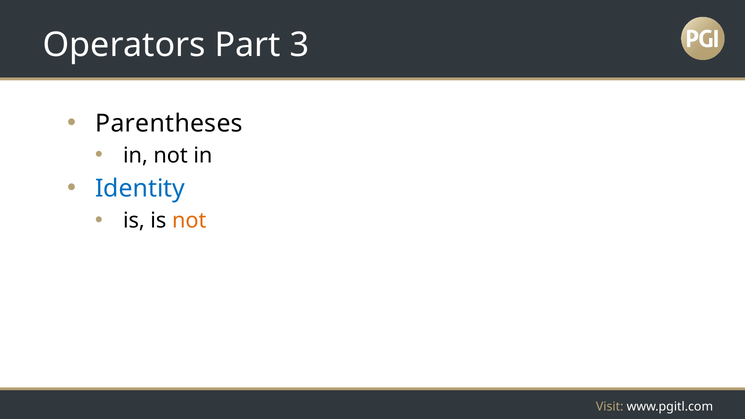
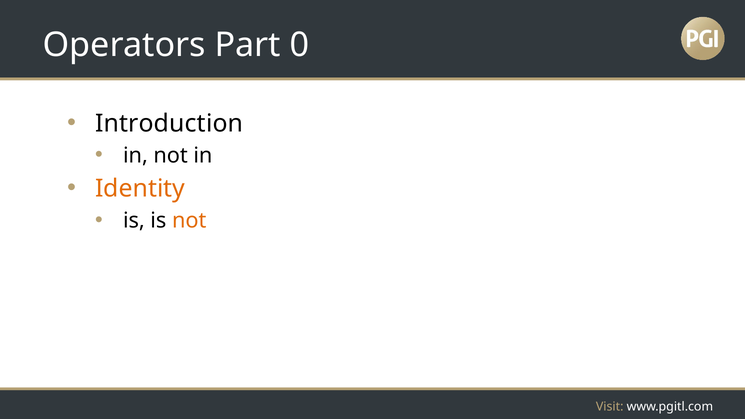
3: 3 -> 0
Parentheses: Parentheses -> Introduction
Identity colour: blue -> orange
